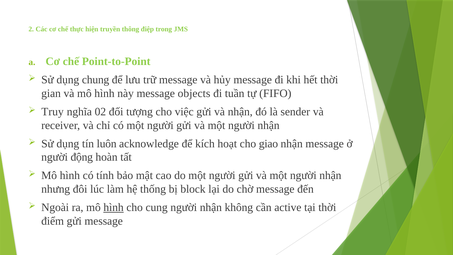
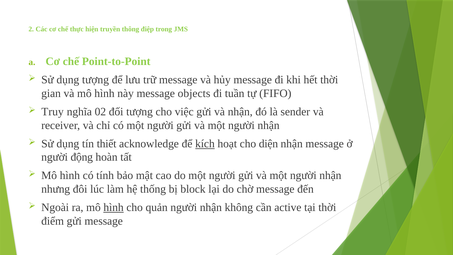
dụng chung: chung -> tượng
luôn: luôn -> thiết
kích underline: none -> present
giao: giao -> diện
cung: cung -> quản
